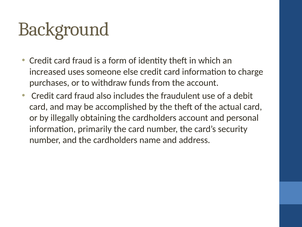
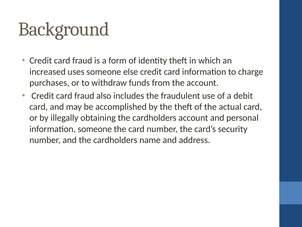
information primarily: primarily -> someone
